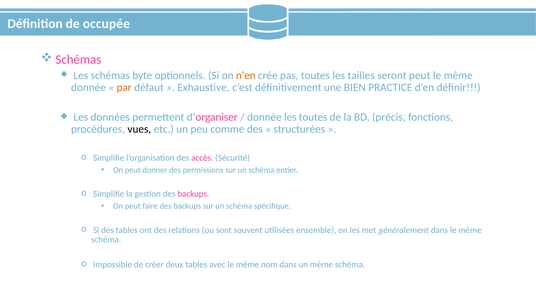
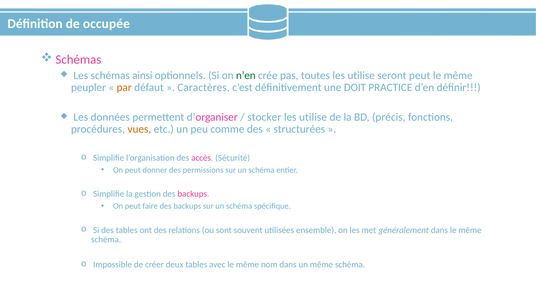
byte: byte -> ainsi
n’en colour: orange -> green
toutes les tailles: tailles -> utilise
donnée at (88, 87): donnée -> peupler
Exhaustive: Exhaustive -> Caractères
BIEN: BIEN -> DOIT
donnée at (264, 117): donnée -> stocker
toutes at (313, 117): toutes -> utilise
vues colour: black -> orange
